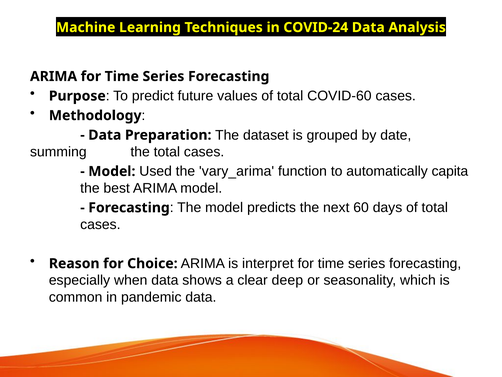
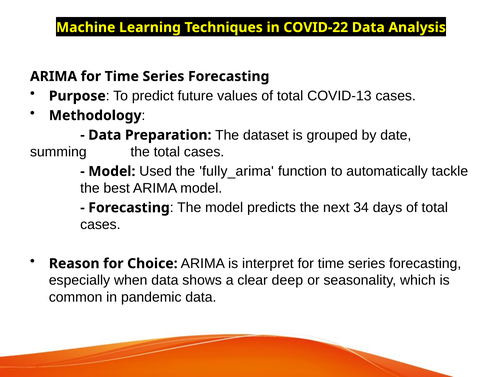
COVID-24: COVID-24 -> COVID-22
COVID-60: COVID-60 -> COVID-13
vary_arima: vary_arima -> fully_arima
capita: capita -> tackle
60: 60 -> 34
